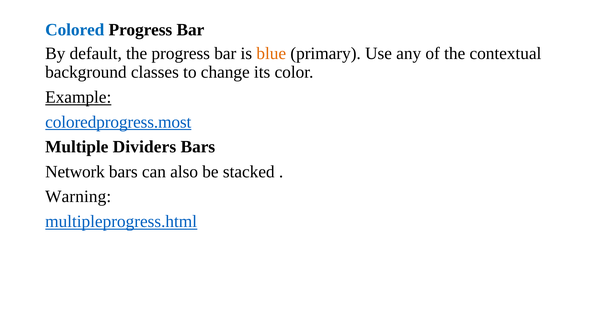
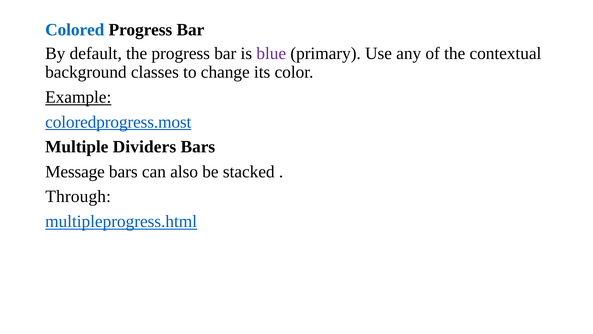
blue colour: orange -> purple
Network: Network -> Message
Warning: Warning -> Through
